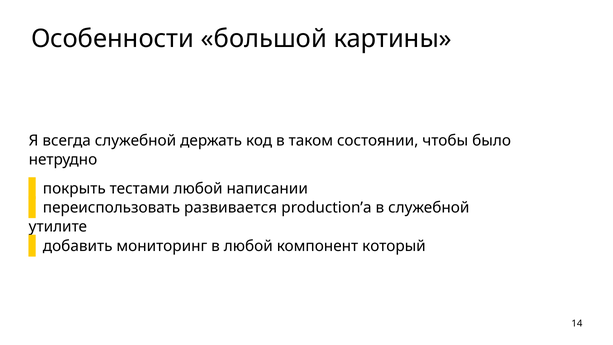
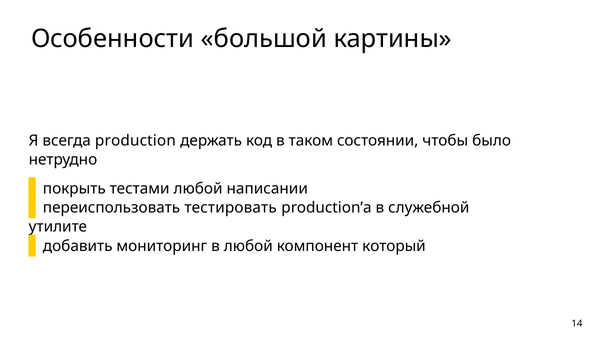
всегда служебной: служебной -> production
развивается: развивается -> тестировать
